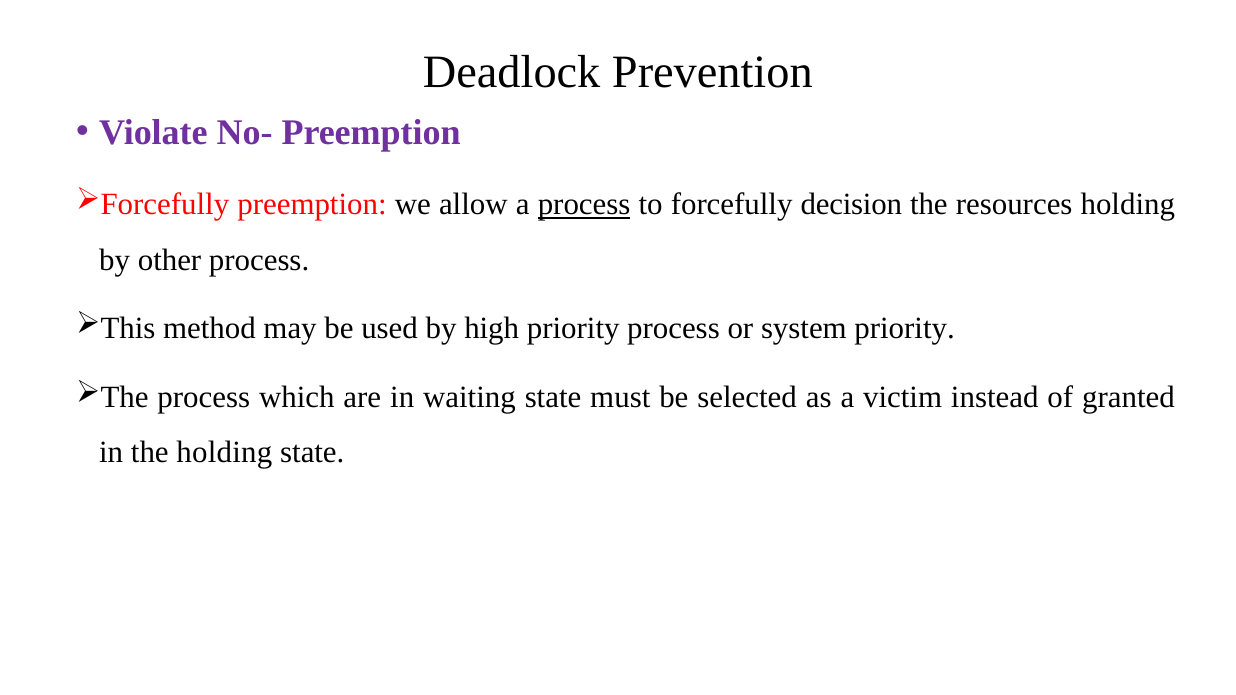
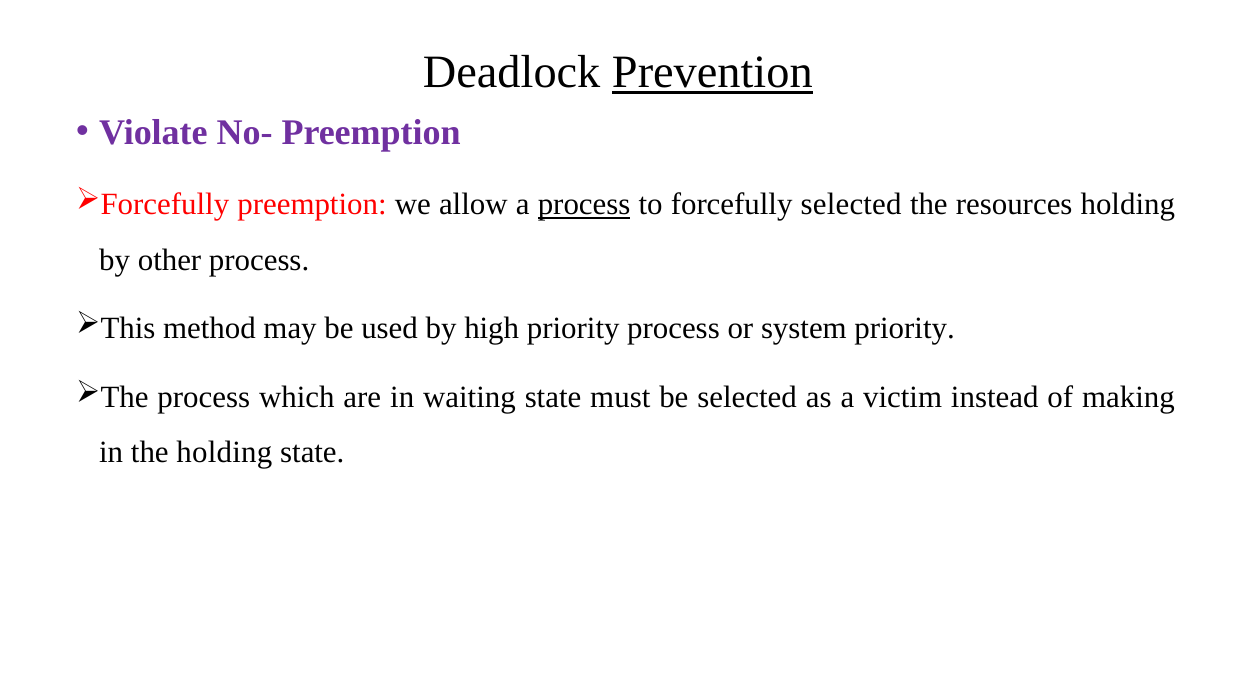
Prevention underline: none -> present
forcefully decision: decision -> selected
granted: granted -> making
